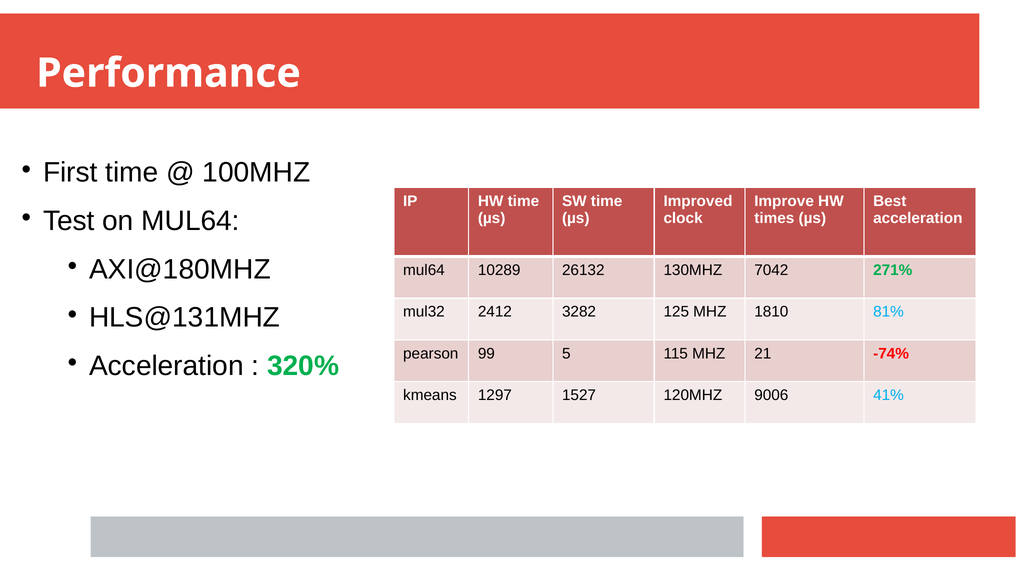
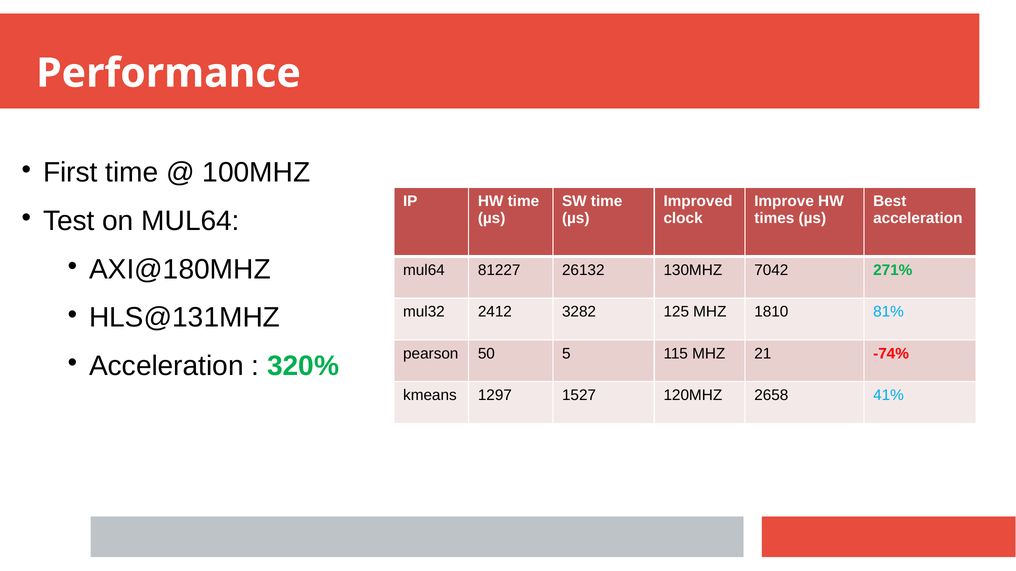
10289: 10289 -> 81227
99: 99 -> 50
9006: 9006 -> 2658
